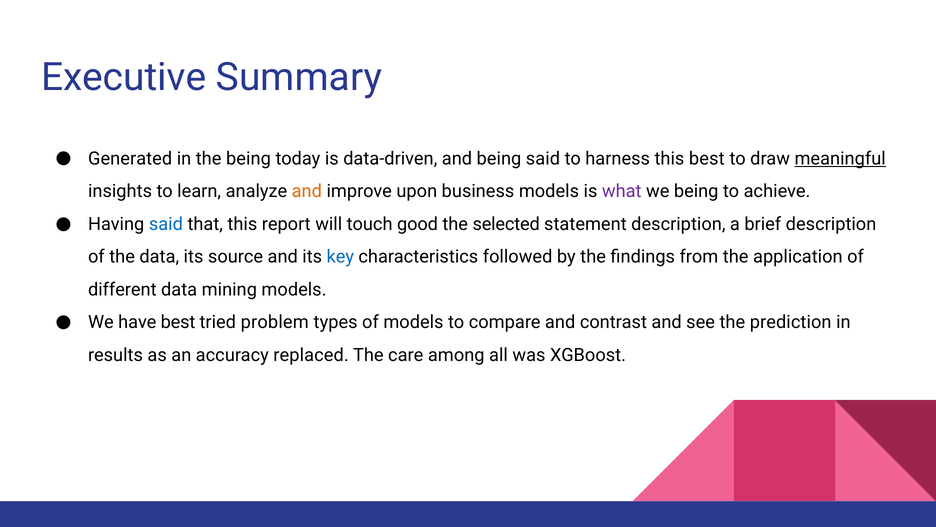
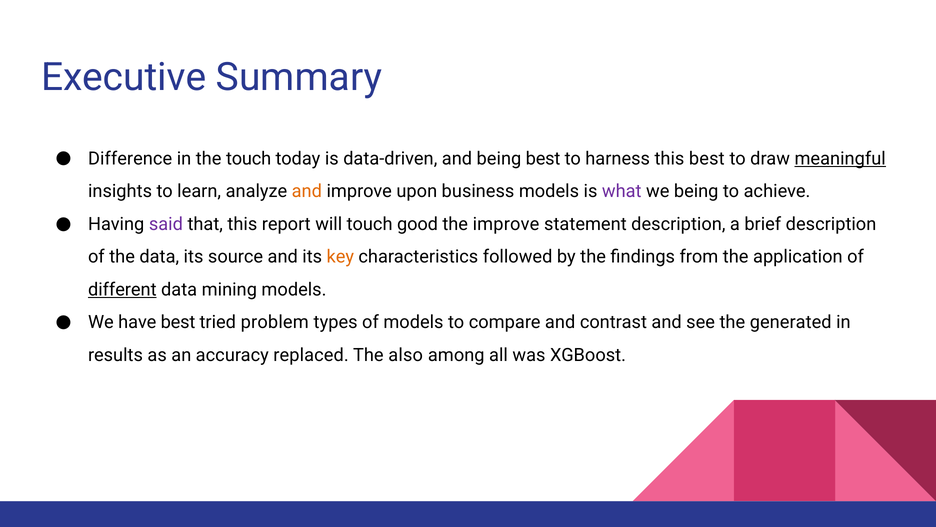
Generated: Generated -> Difference
the being: being -> touch
being said: said -> best
said at (166, 224) colour: blue -> purple
the selected: selected -> improve
key colour: blue -> orange
different underline: none -> present
prediction: prediction -> generated
care: care -> also
